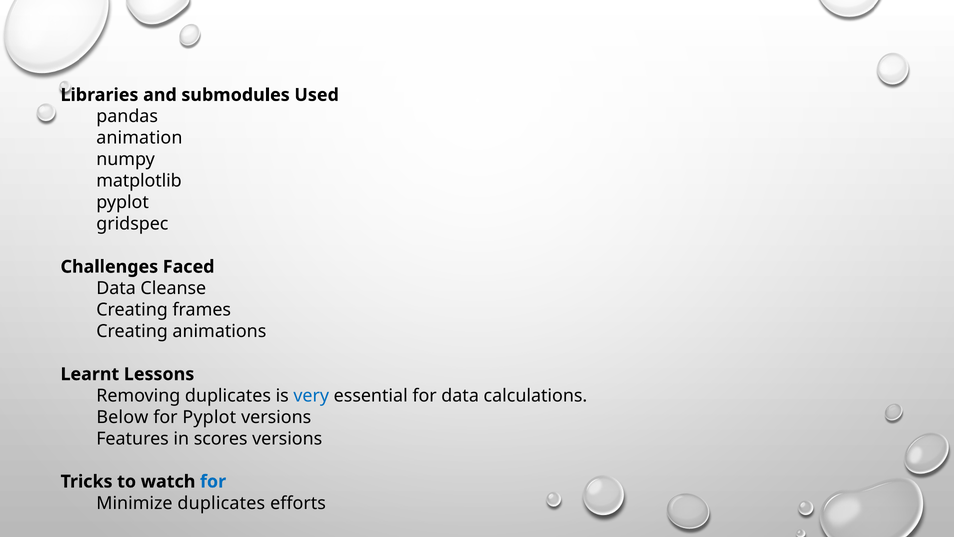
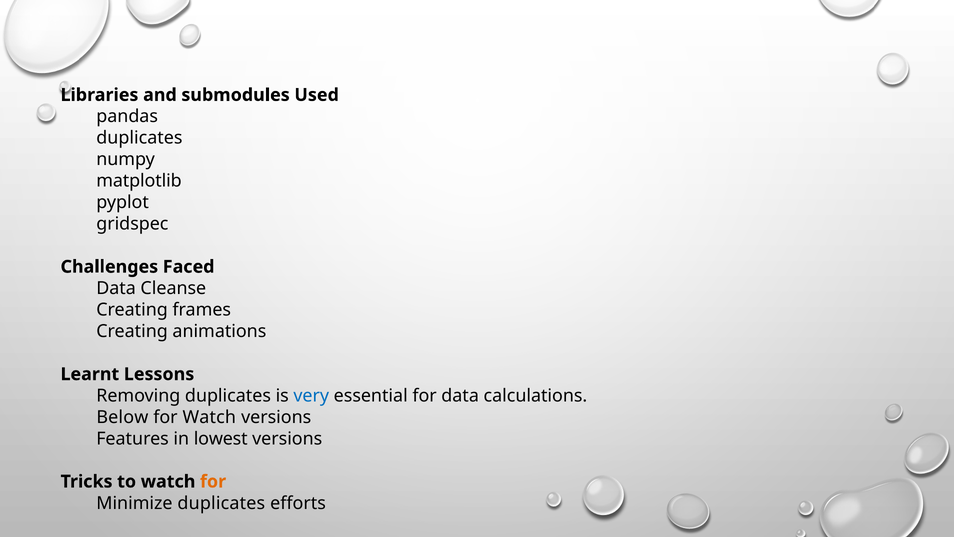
animation at (139, 138): animation -> duplicates
for Pyplot: Pyplot -> Watch
scores: scores -> lowest
for at (213, 481) colour: blue -> orange
